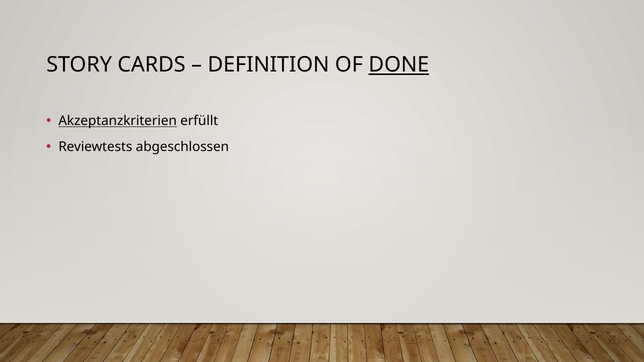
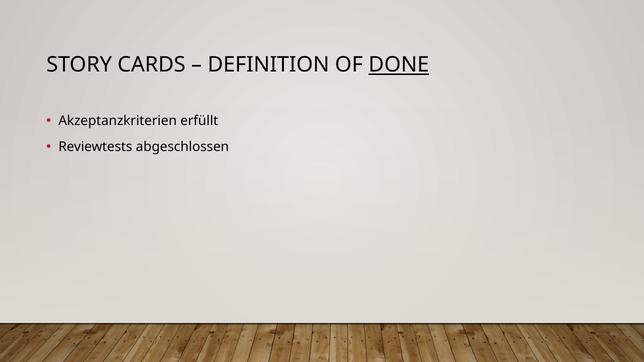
Akzeptanzkriterien underline: present -> none
